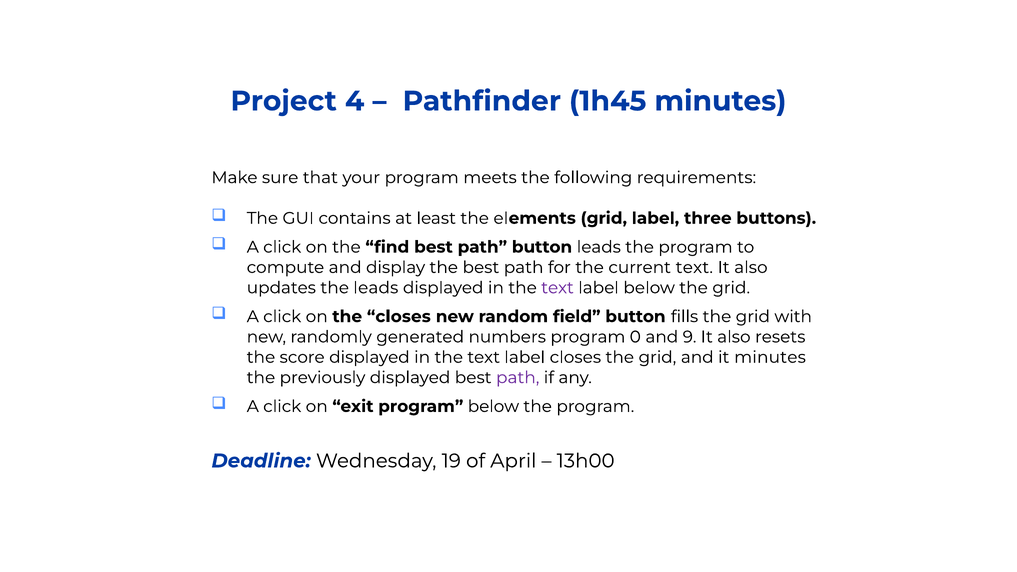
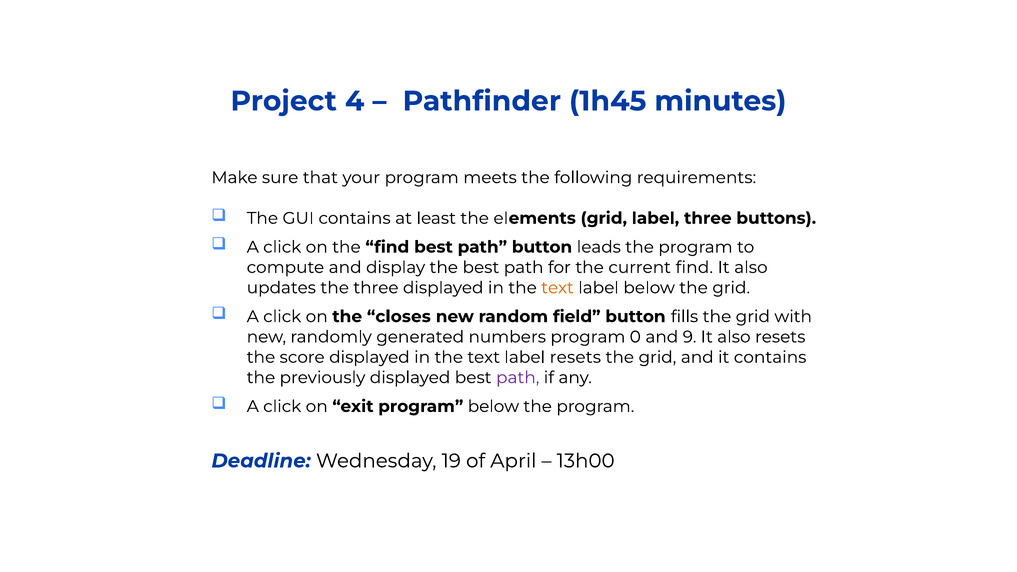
current text: text -> find
the leads: leads -> three
text at (558, 288) colour: purple -> orange
label closes: closes -> resets
it minutes: minutes -> contains
